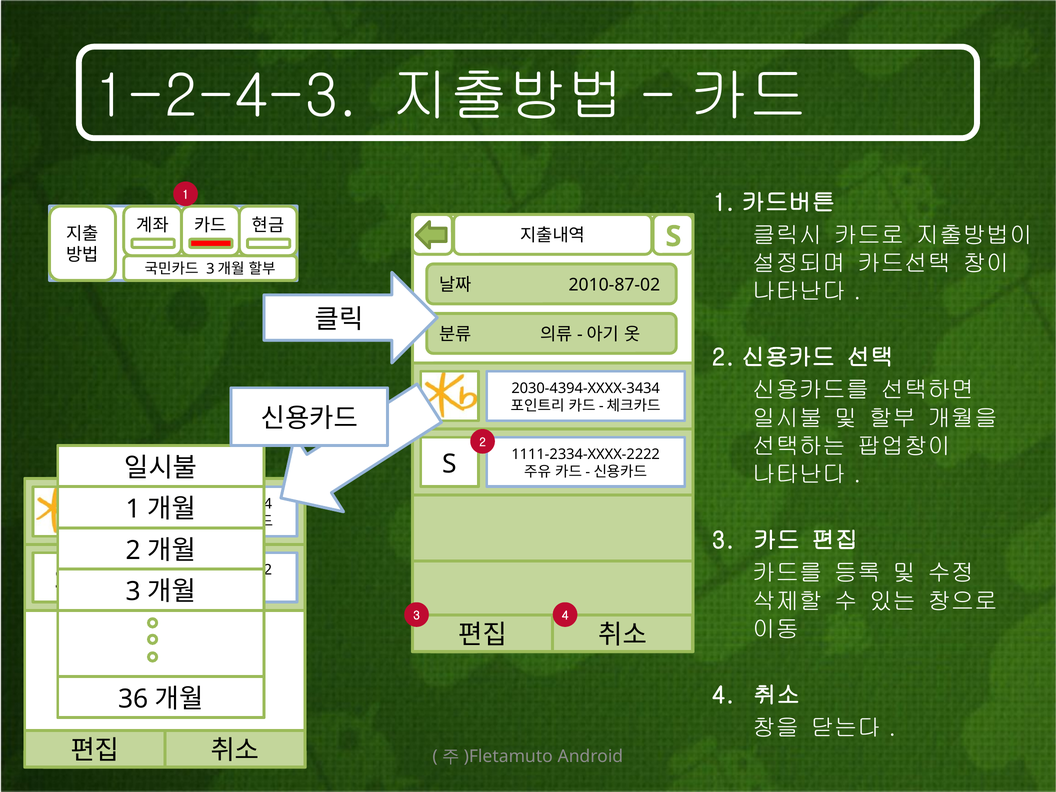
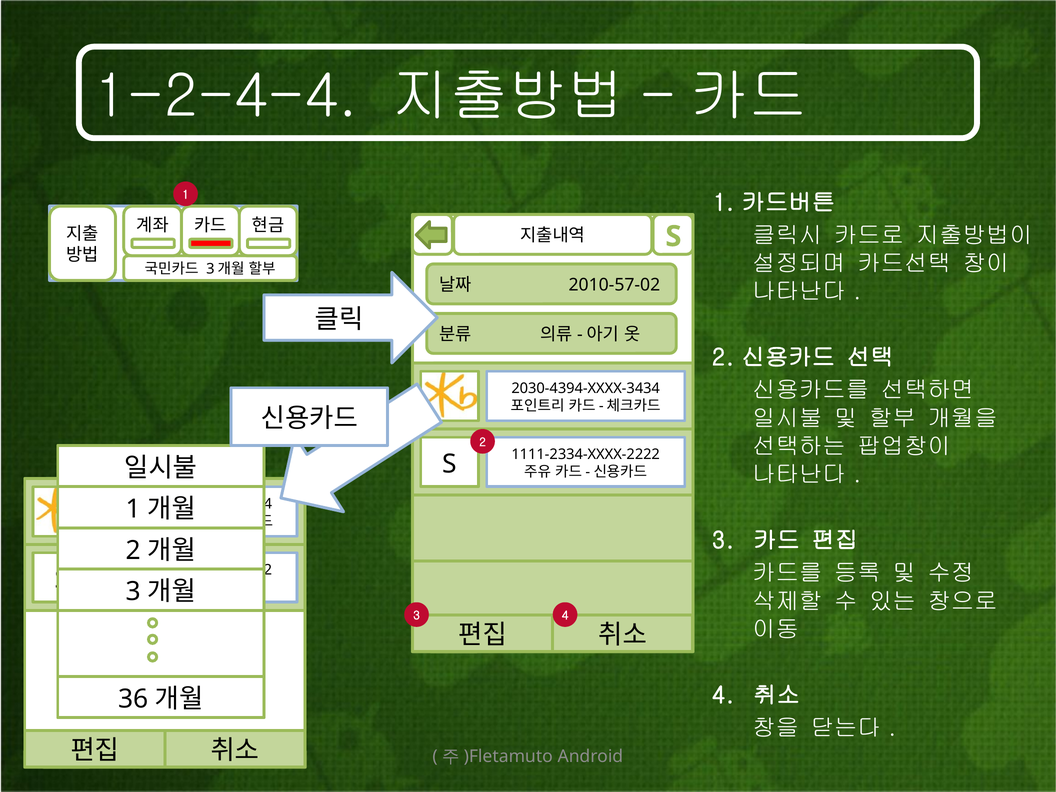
1-2-4-3: 1-2-4-3 -> 1-2-4-4
2010-87-02: 2010-87-02 -> 2010-57-02
